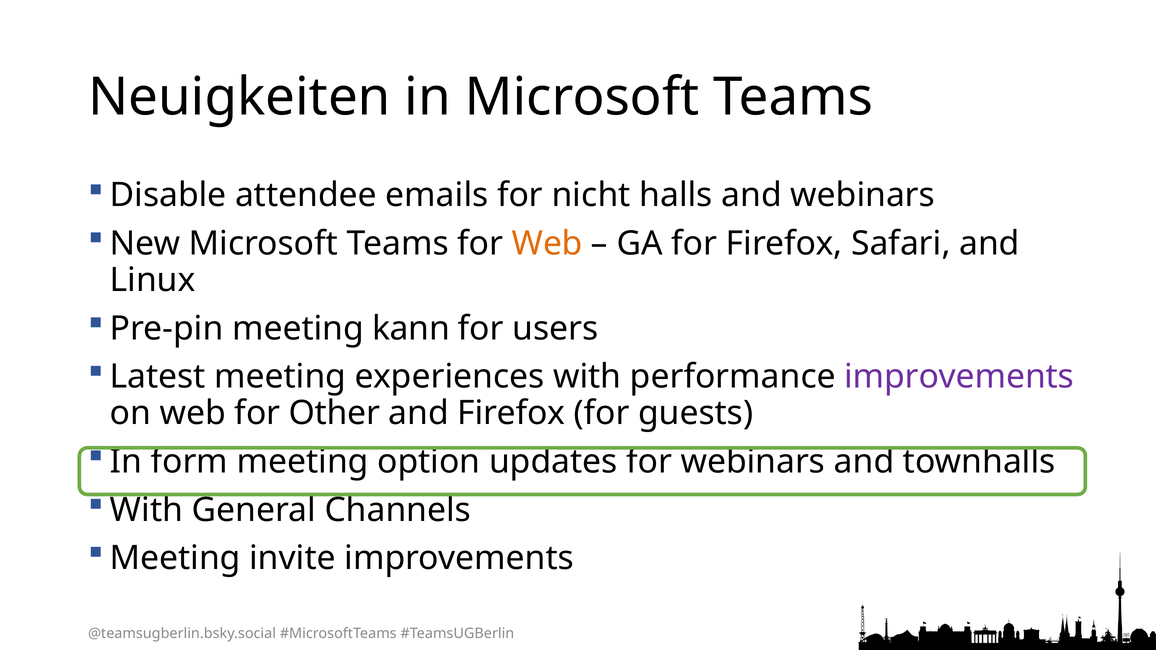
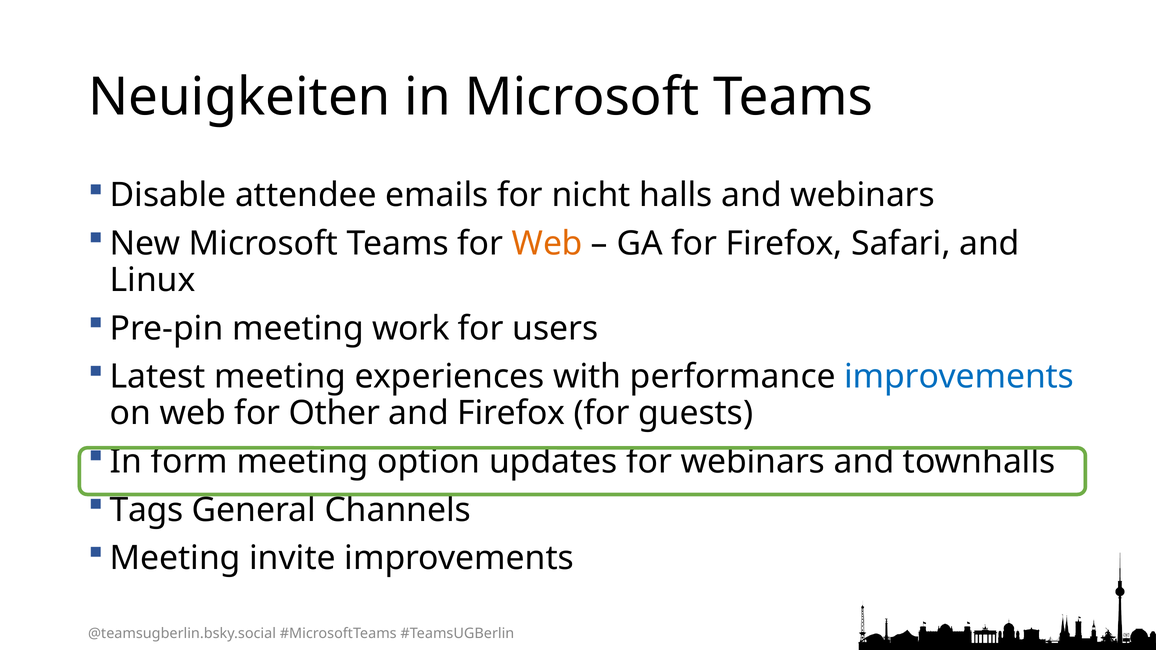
kann: kann -> work
improvements at (959, 377) colour: purple -> blue
With at (146, 510): With -> Tags
